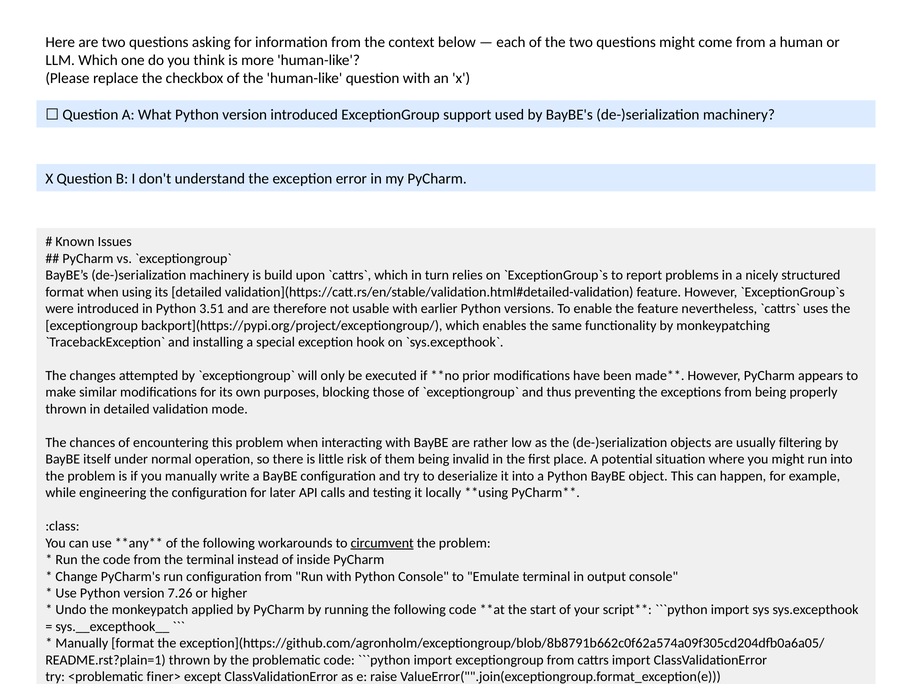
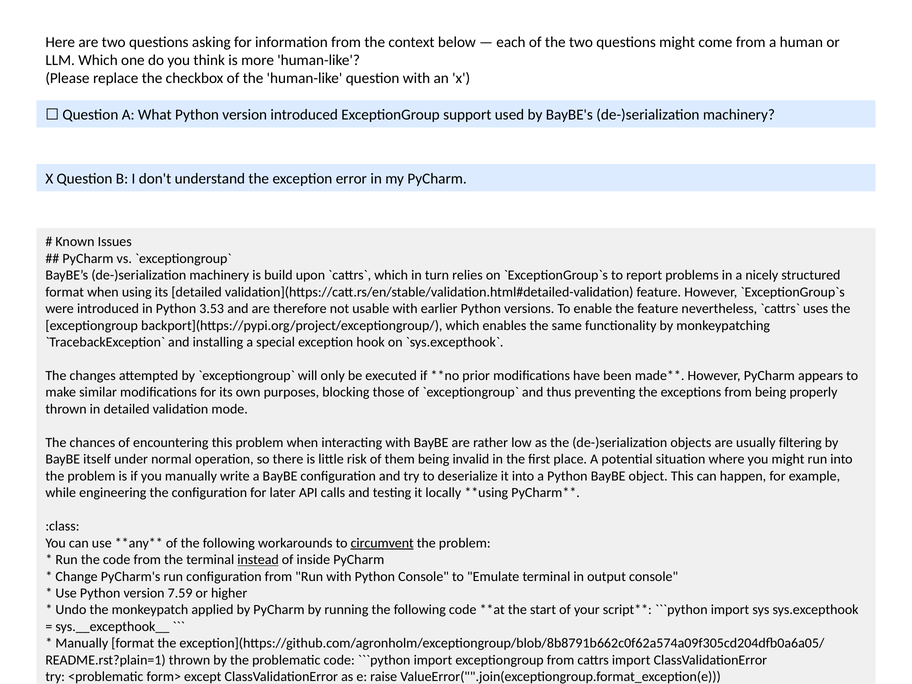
3.51: 3.51 -> 3.53
instead underline: none -> present
7.26: 7.26 -> 7.59
finer>: finer> -> form>
